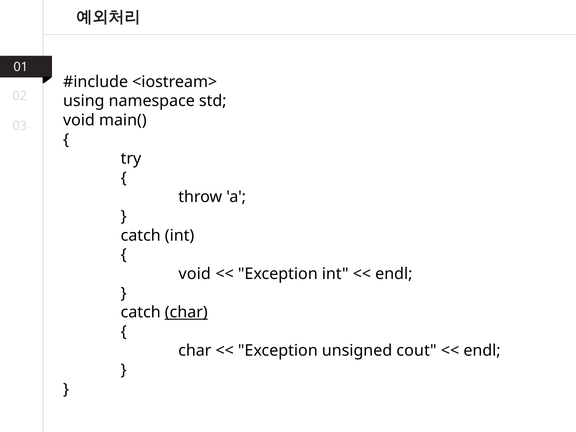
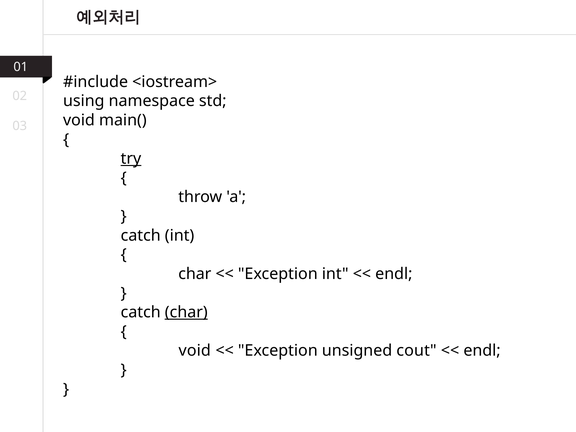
try underline: none -> present
void at (195, 274): void -> char
char at (195, 351): char -> void
